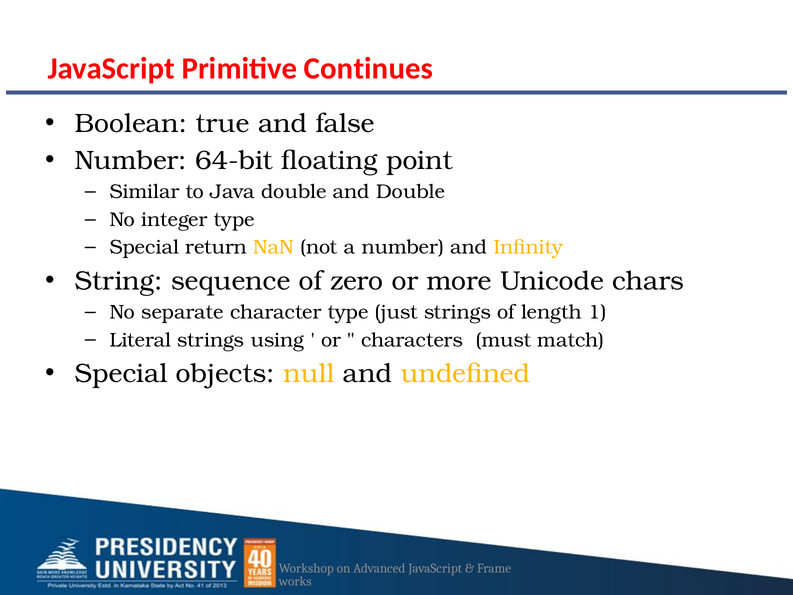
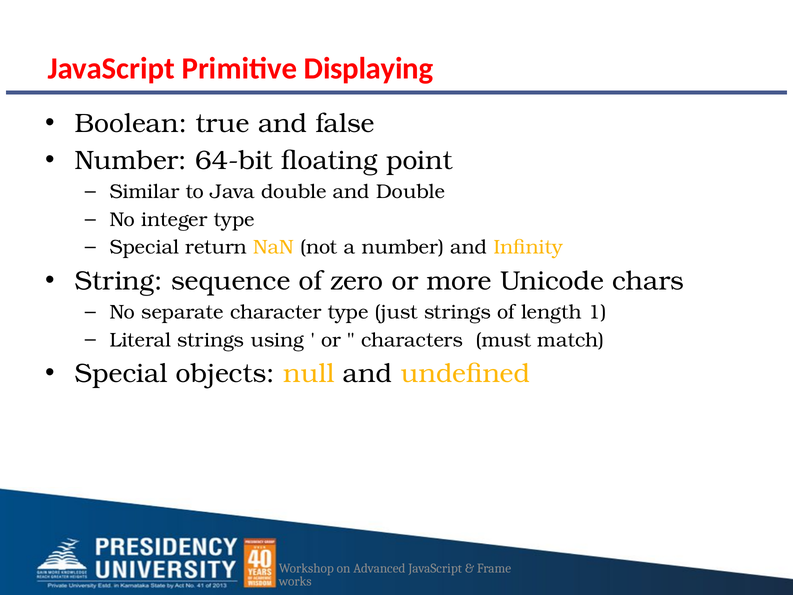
Continues: Continues -> Displaying
